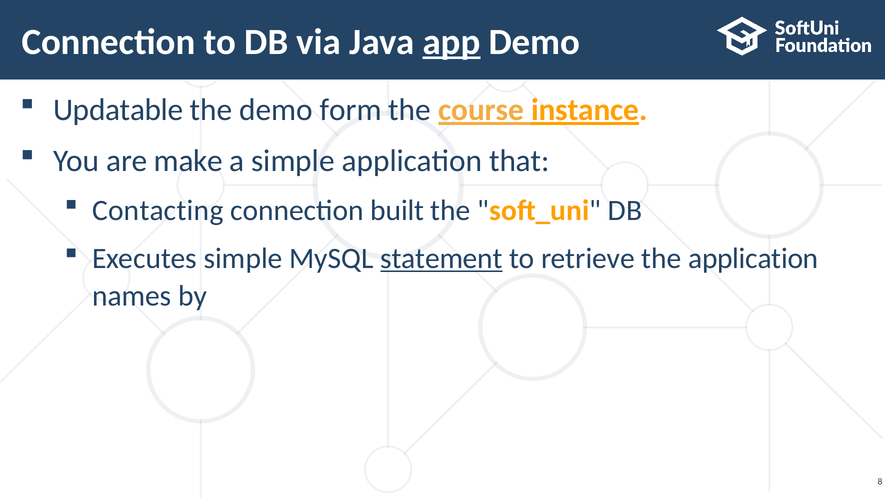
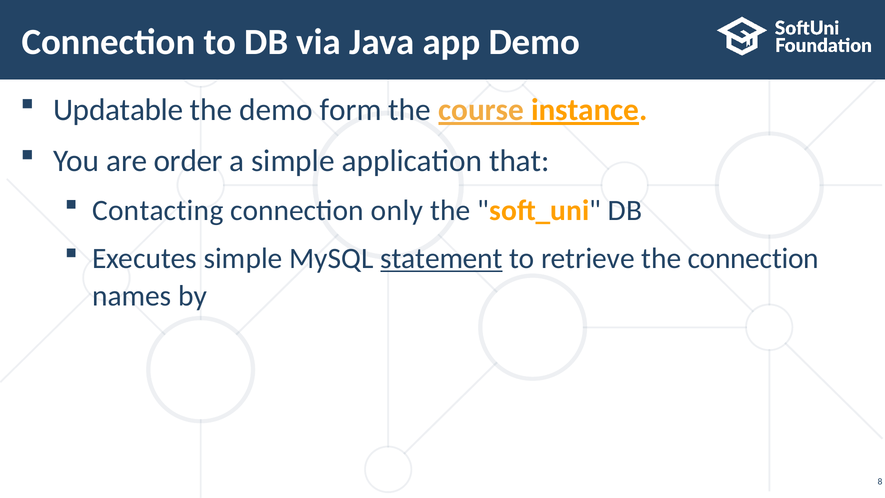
app underline: present -> none
make: make -> order
built: built -> only
the application: application -> connection
